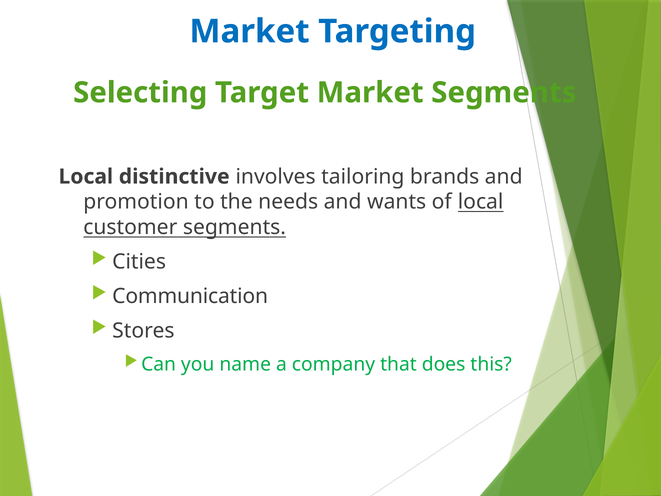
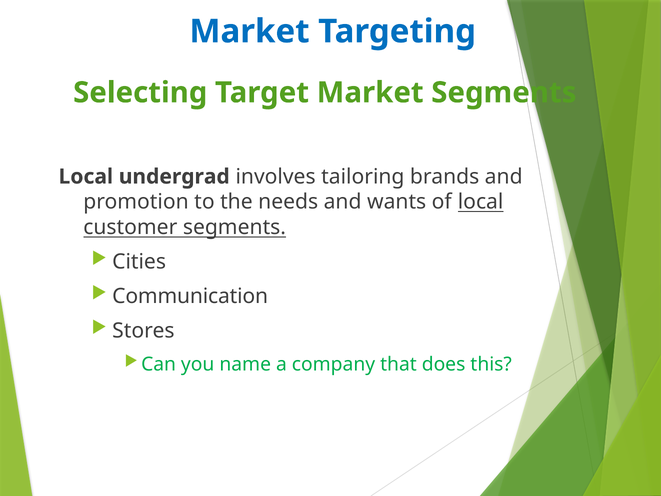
distinctive: distinctive -> undergrad
